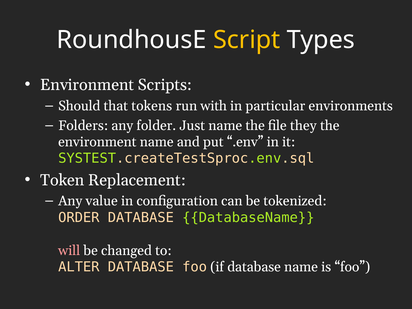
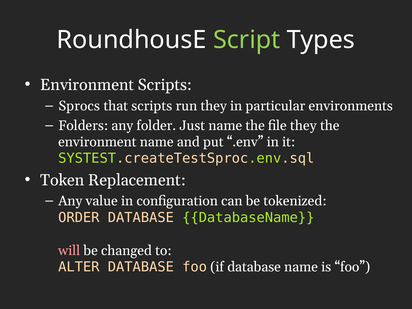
Script colour: yellow -> light green
Should: Should -> Sprocs
that tokens: tokens -> scripts
run with: with -> they
